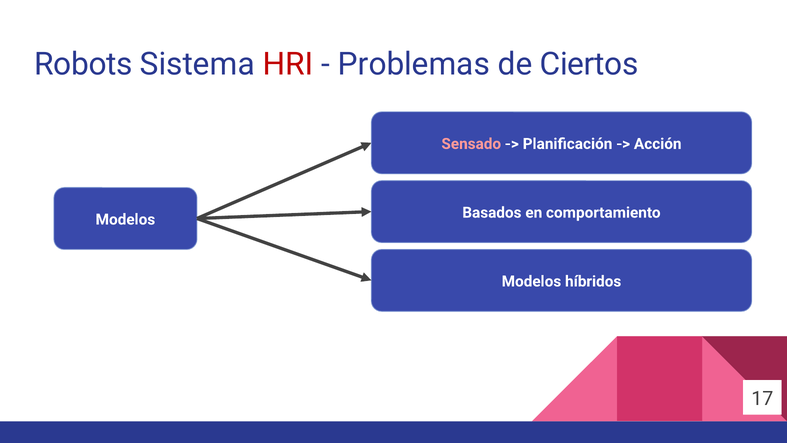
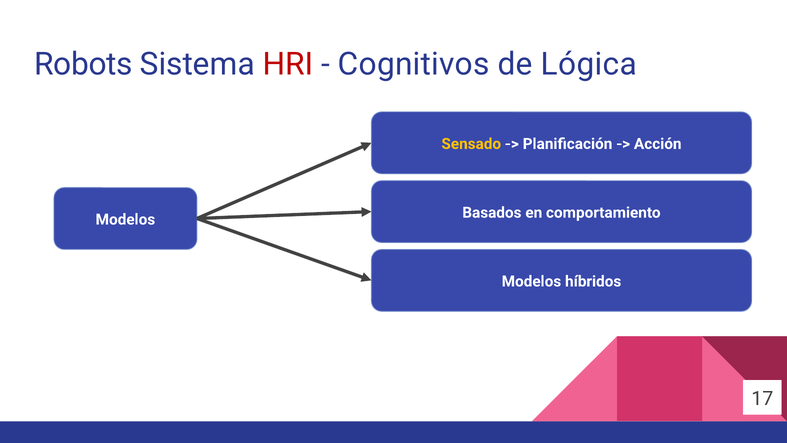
Problemas: Problemas -> Cognitivos
Ciertos: Ciertos -> Lógica
Sensado colour: pink -> yellow
